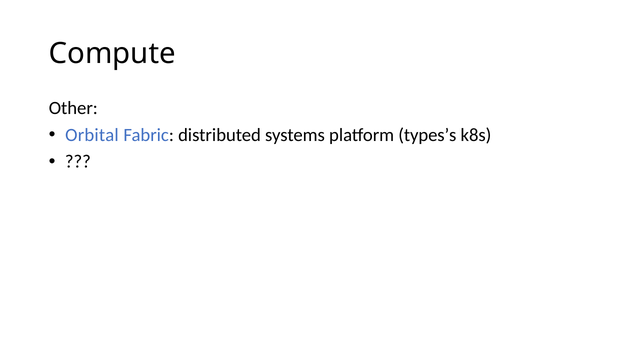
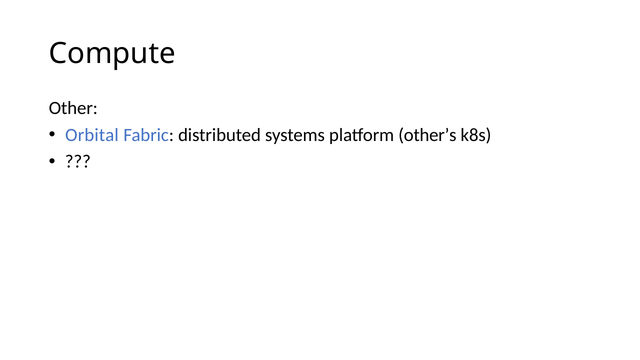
types’s: types’s -> other’s
